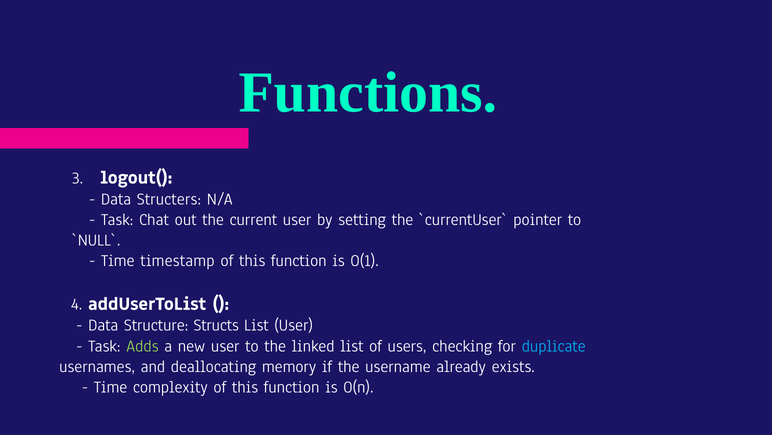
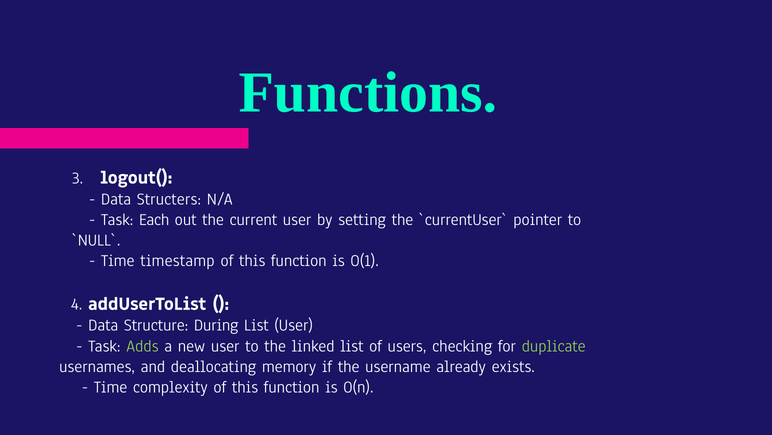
Chat: Chat -> Each
Structs: Structs -> During
duplicate colour: light blue -> light green
